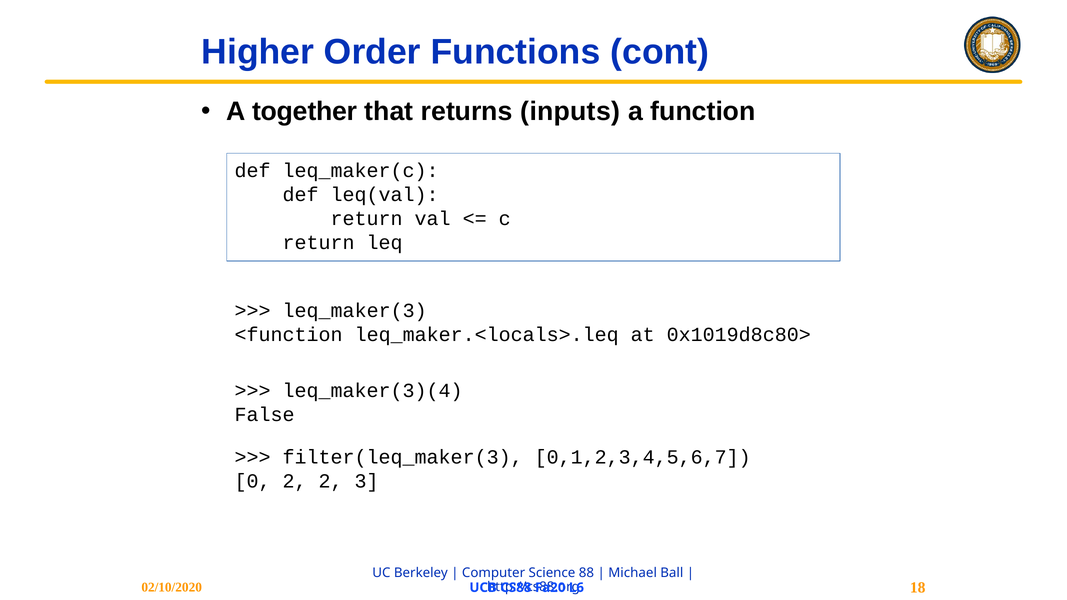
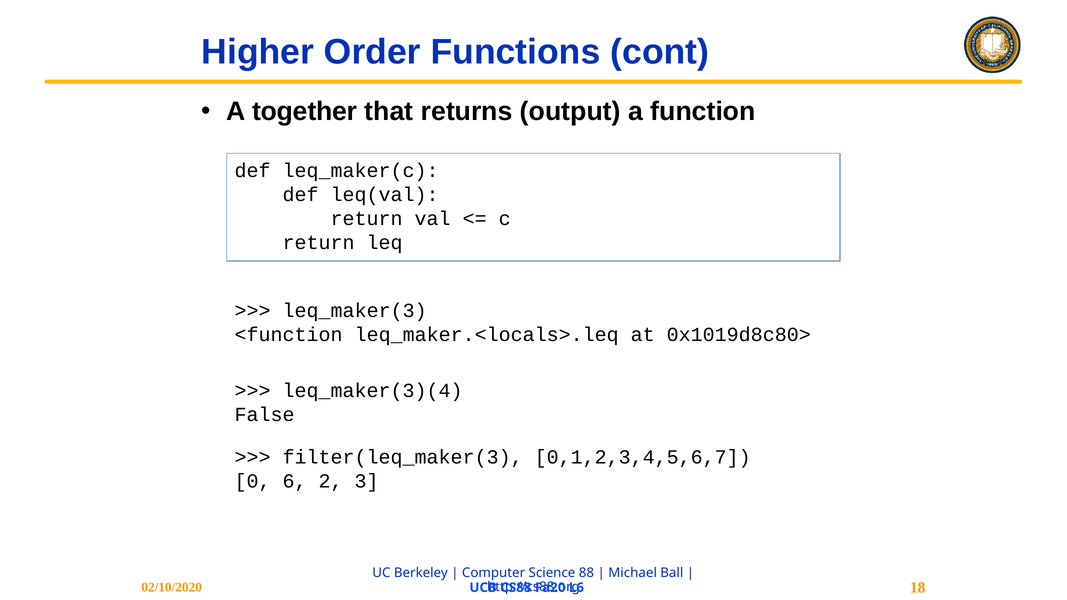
inputs: inputs -> output
0 2: 2 -> 6
